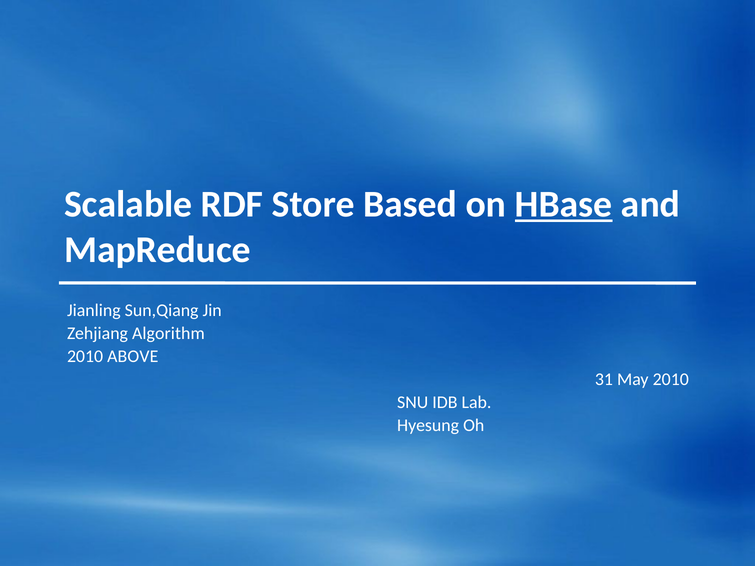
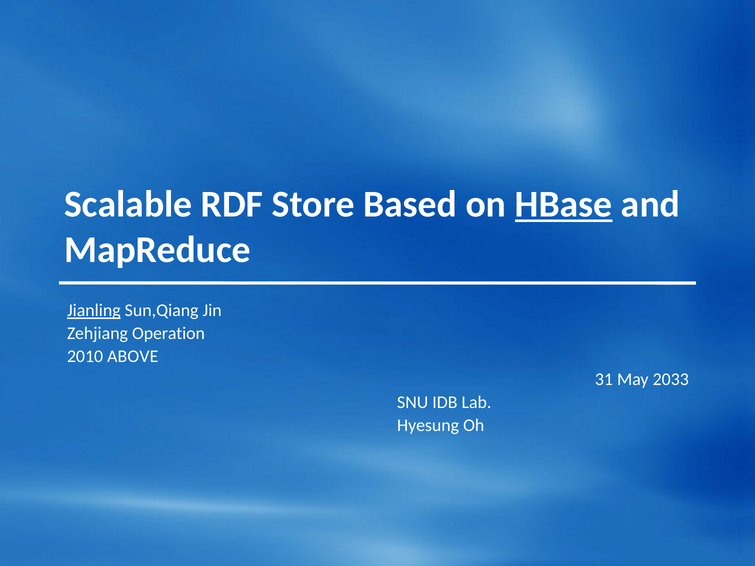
Jianling underline: none -> present
Algorithm: Algorithm -> Operation
May 2010: 2010 -> 2033
